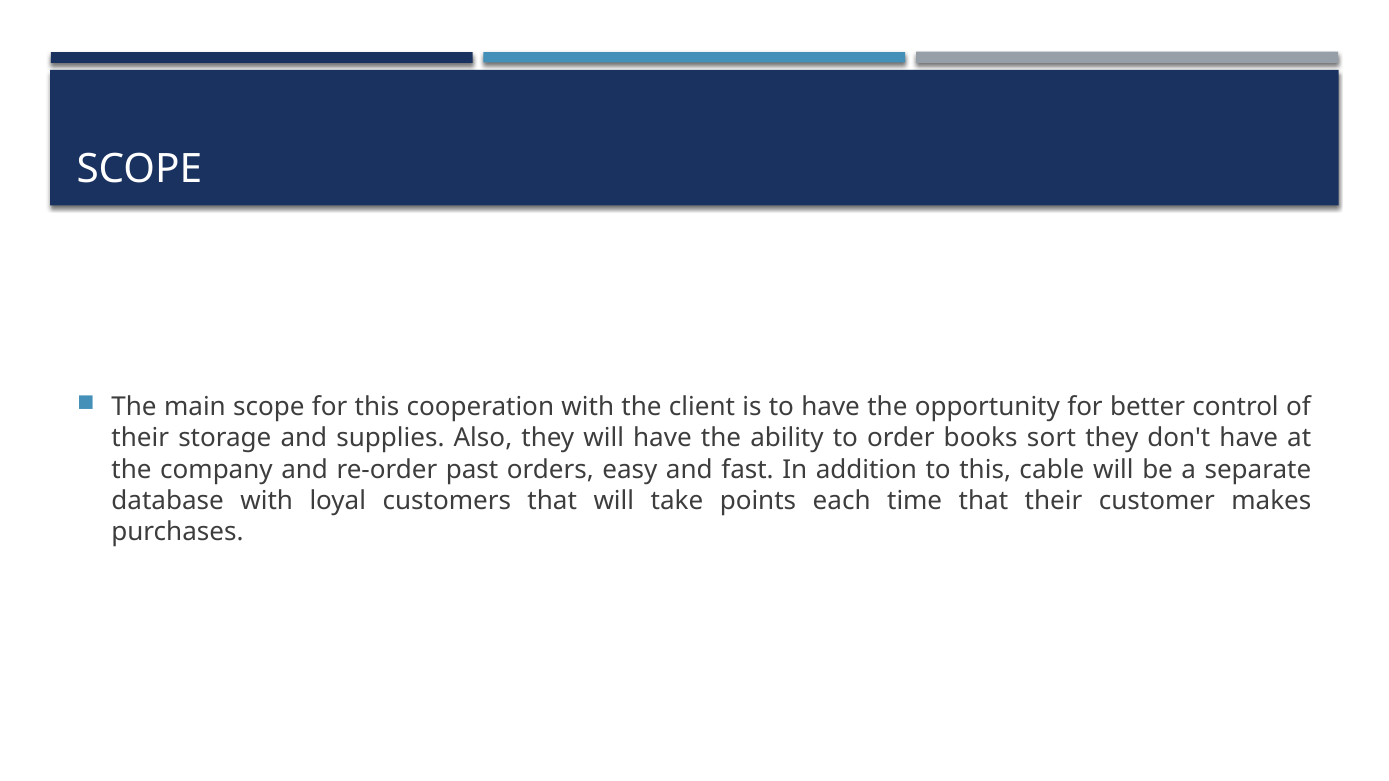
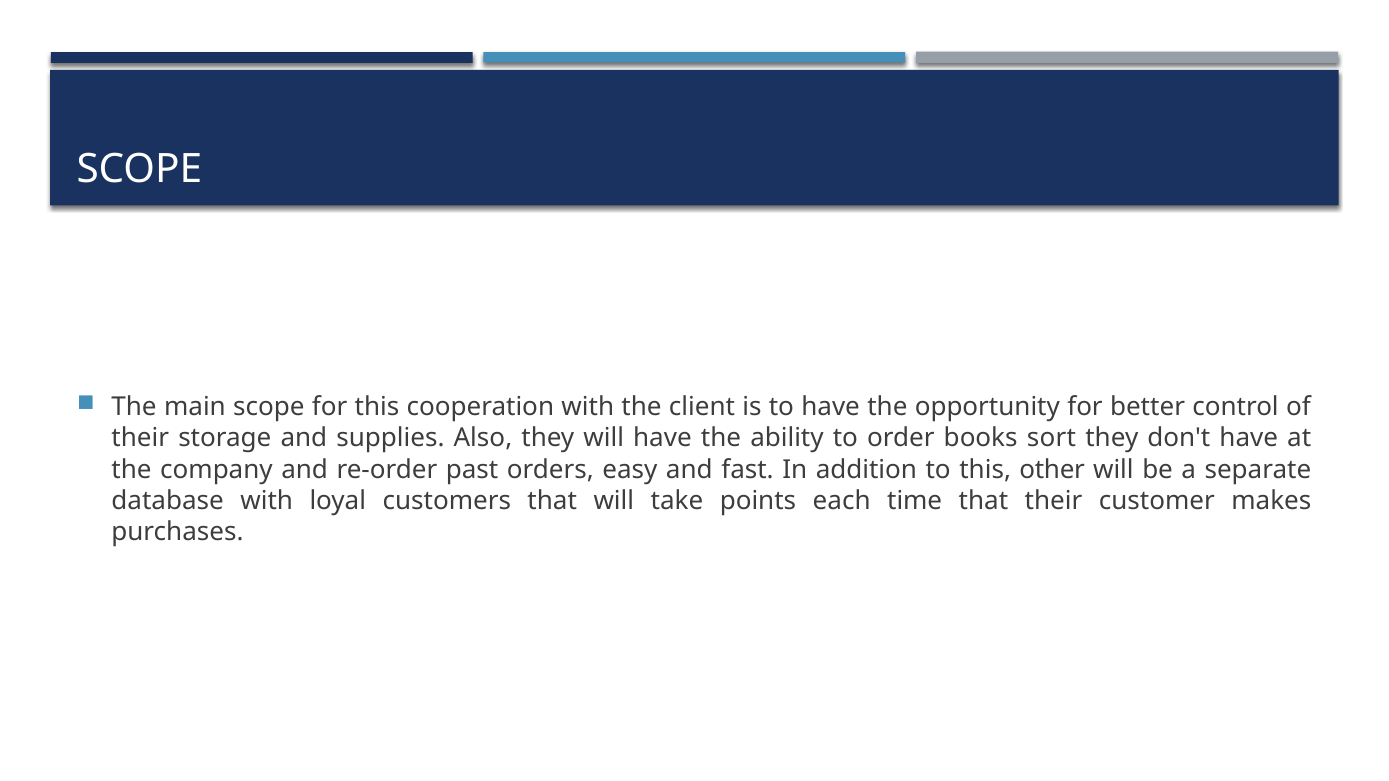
cable: cable -> other
